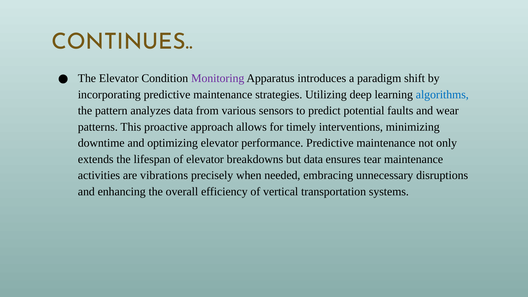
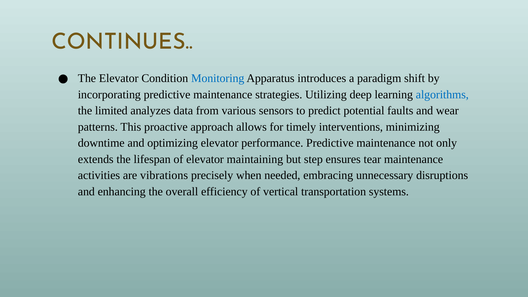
Monitoring colour: purple -> blue
pattern: pattern -> limited
breakdowns: breakdowns -> maintaining
but data: data -> step
